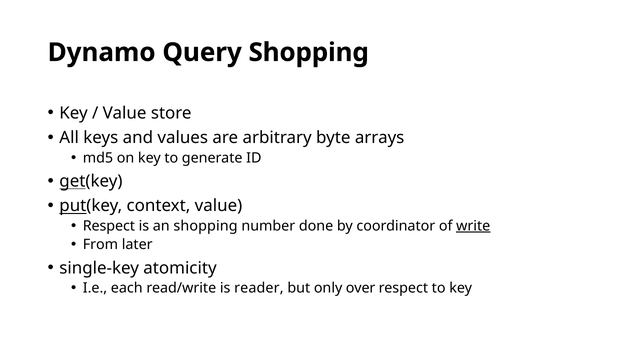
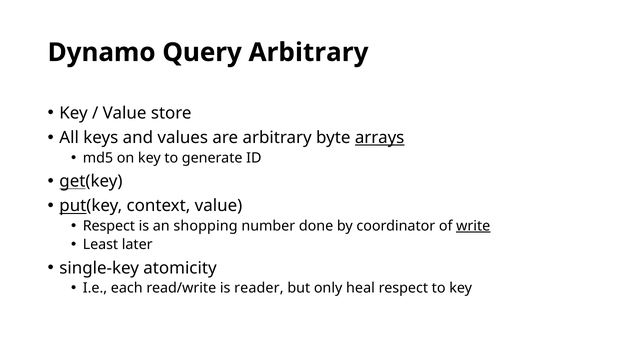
Query Shopping: Shopping -> Arbitrary
arrays underline: none -> present
From: From -> Least
over: over -> heal
